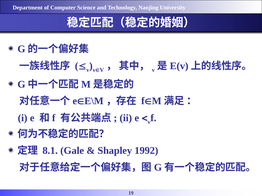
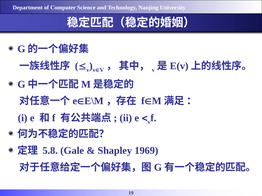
8.1: 8.1 -> 5.8
1992: 1992 -> 1969
